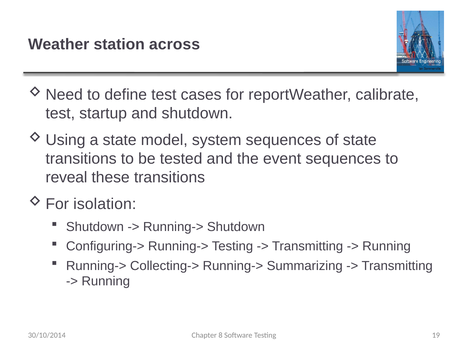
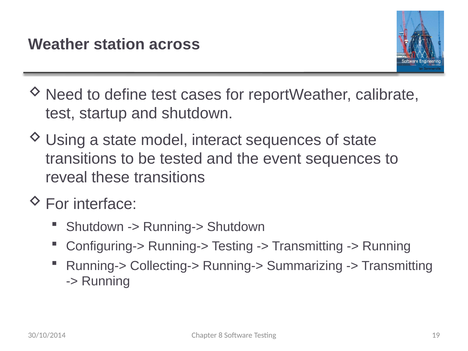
system: system -> interact
isolation: isolation -> interface
